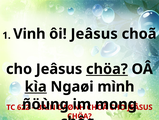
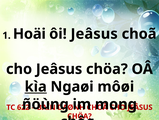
Vinh: Vinh -> Hoäi
chöa at (107, 69) underline: present -> none
mình: mình -> môøi
